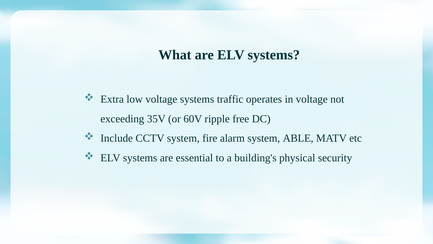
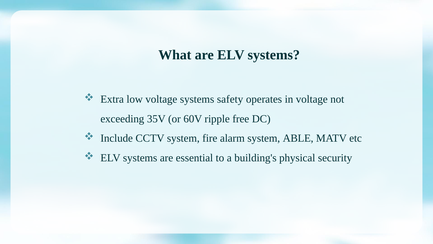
traffic: traffic -> safety
